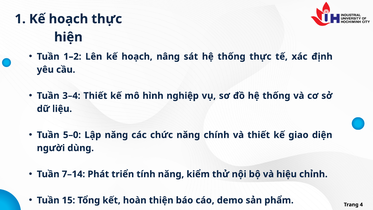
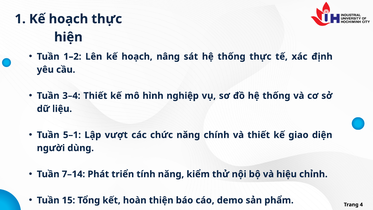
5–0: 5–0 -> 5–1
Lập năng: năng -> vượt
